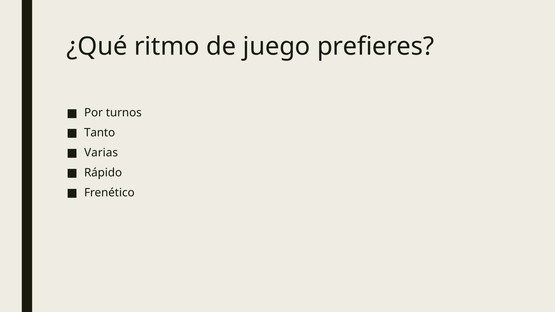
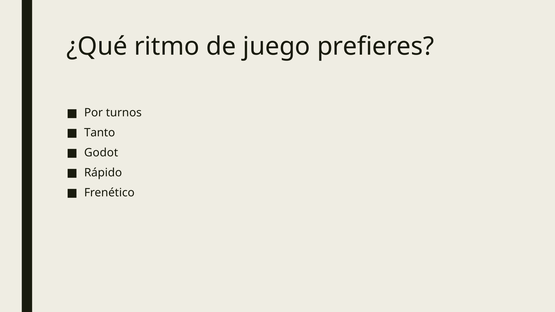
Varias: Varias -> Godot
